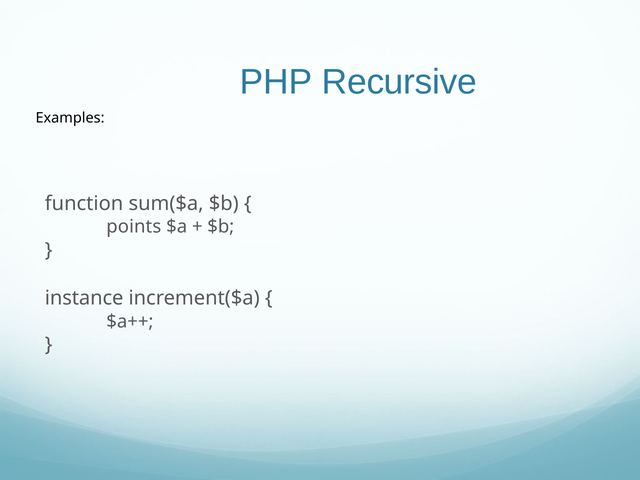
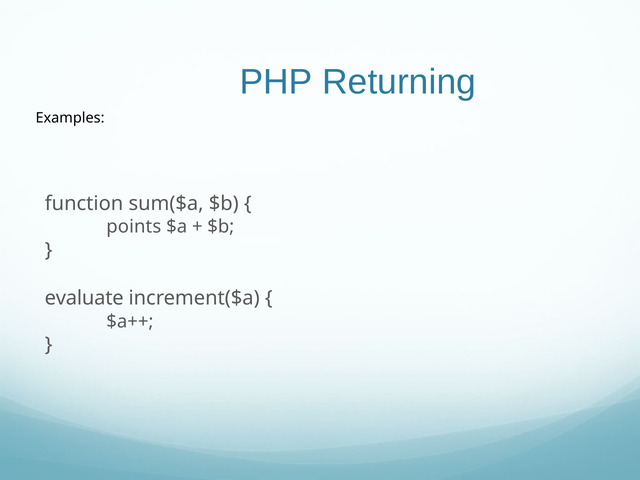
Recursive: Recursive -> Returning
instance: instance -> evaluate
